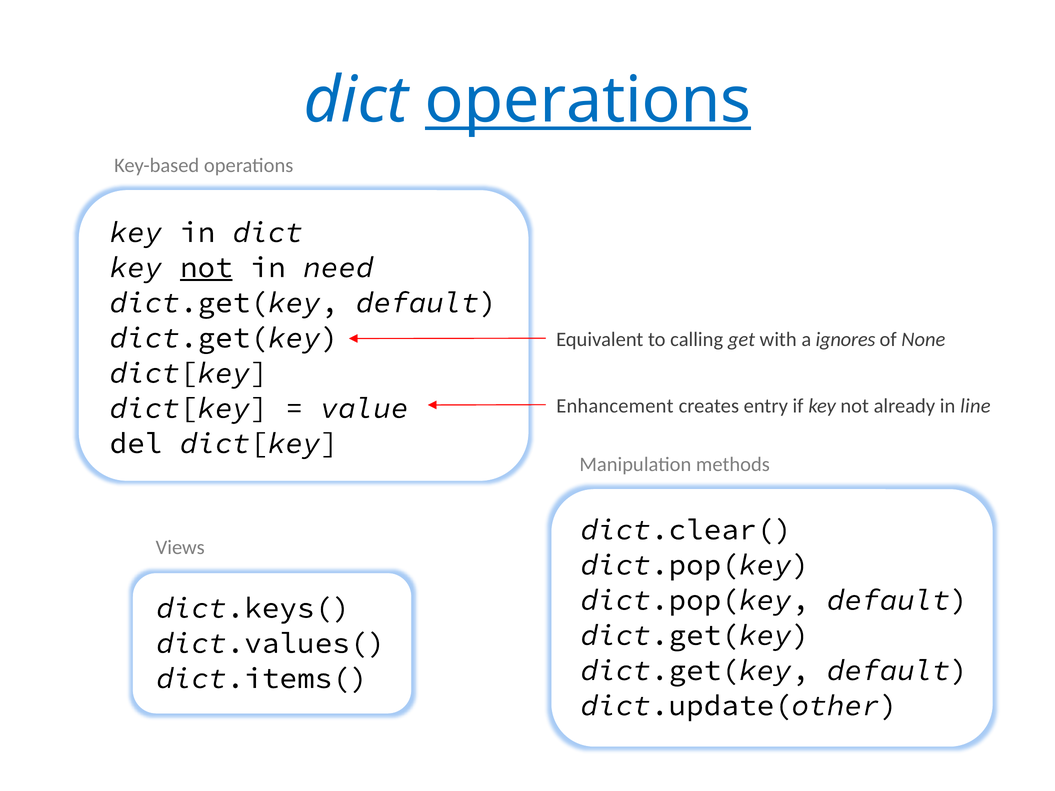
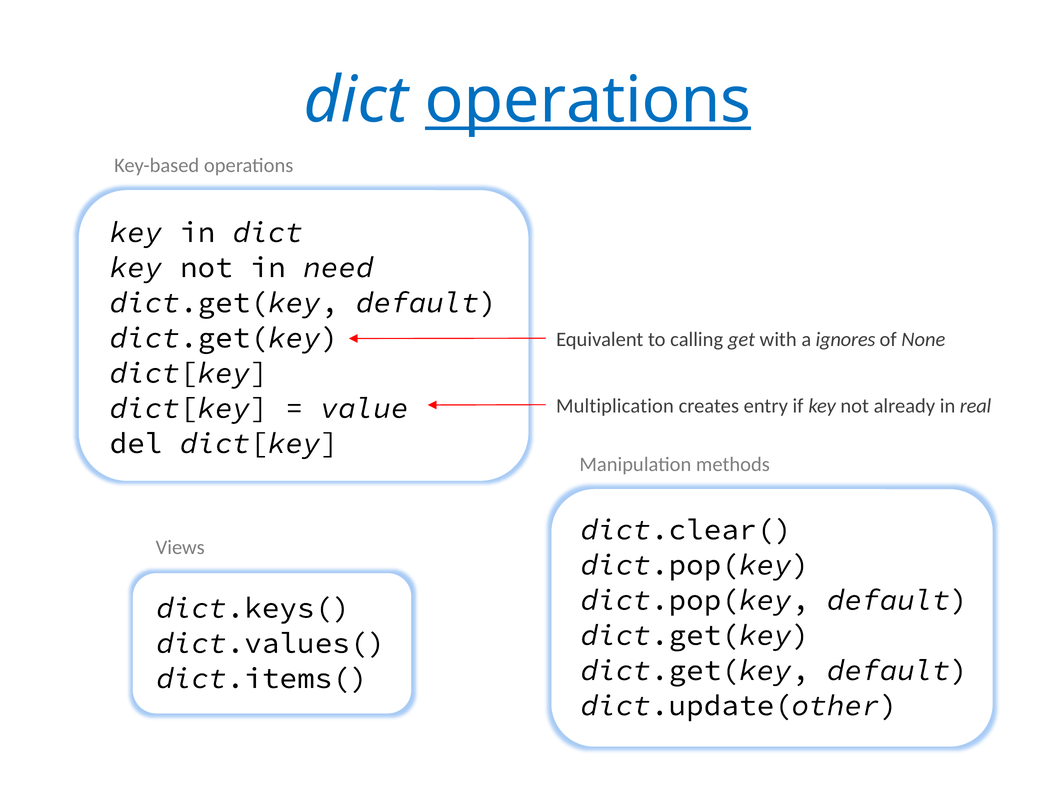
not at (206, 267) underline: present -> none
Enhancement: Enhancement -> Multiplication
line: line -> real
